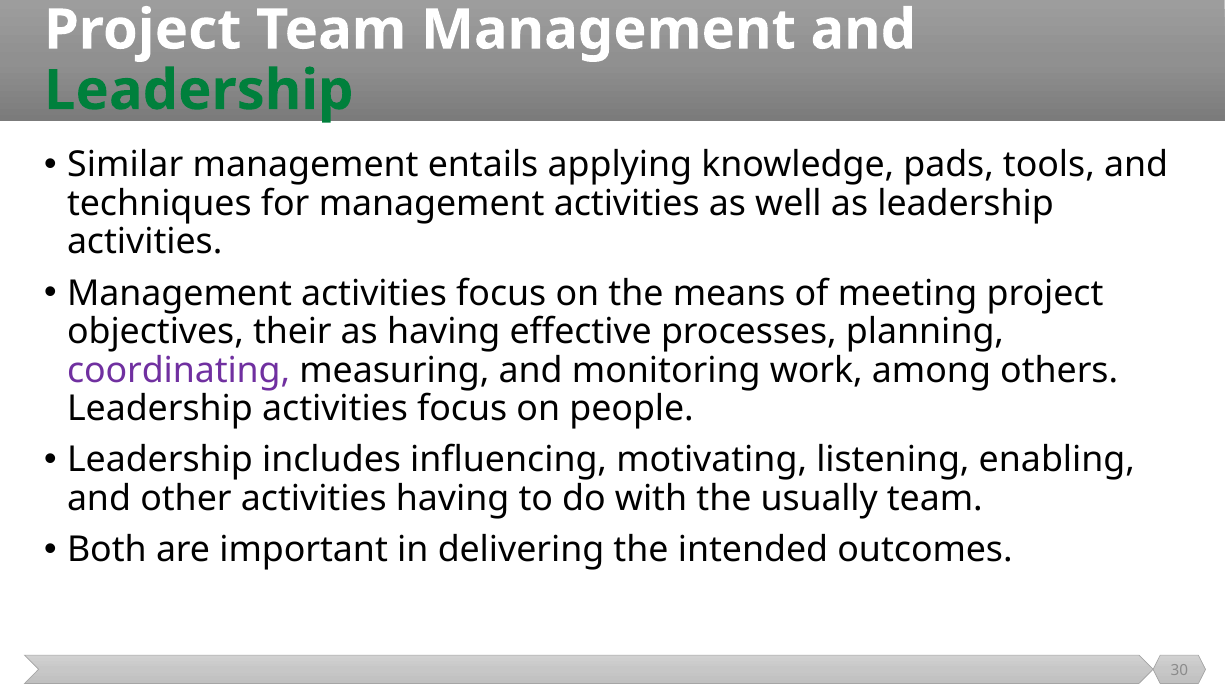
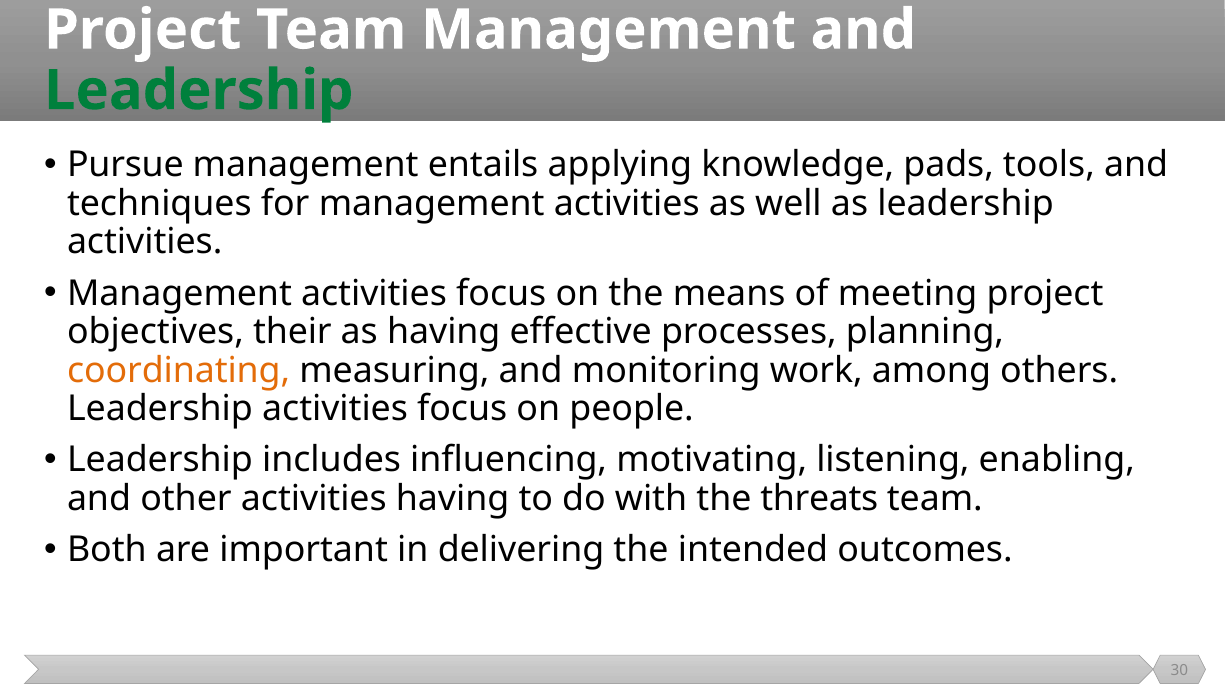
Similar: Similar -> Pursue
coordinating colour: purple -> orange
usually: usually -> threats
